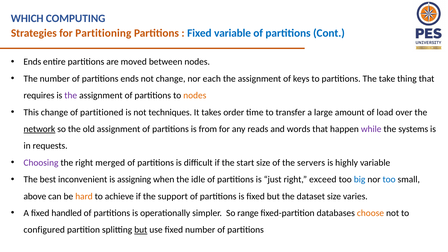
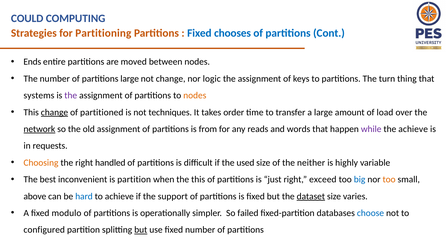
WHICH: WHICH -> COULD
Fixed variable: variable -> chooses
partitions ends: ends -> large
each: each -> logic
take: take -> turn
requires: requires -> systems
change at (55, 112) underline: none -> present
the systems: systems -> achieve
Choosing colour: purple -> orange
merged: merged -> handled
start: start -> used
servers: servers -> neither
is assigning: assigning -> partition
the idle: idle -> this
too at (389, 179) colour: blue -> orange
hard colour: orange -> blue
dataset underline: none -> present
handled: handled -> modulo
range: range -> failed
choose colour: orange -> blue
